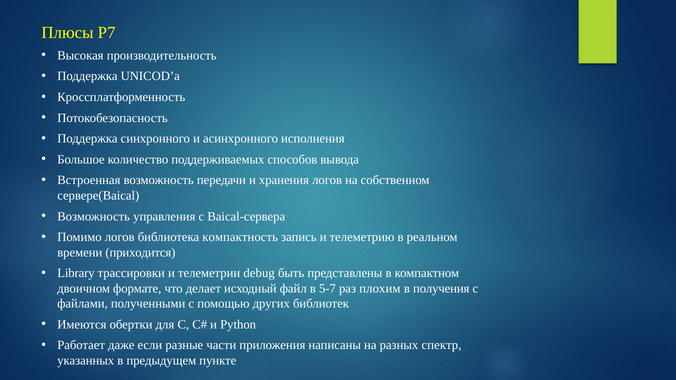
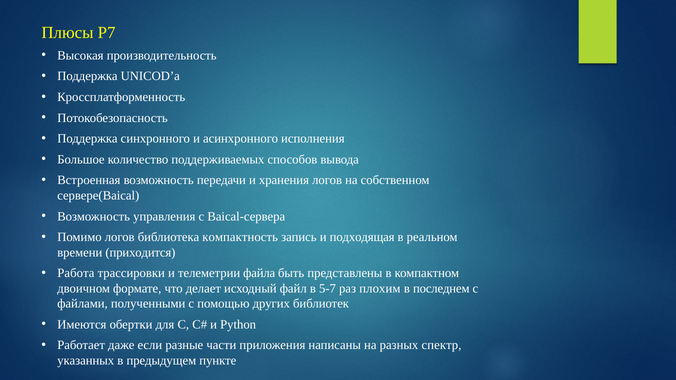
телеметрию: телеметрию -> подходящая
Library: Library -> Работа
debug: debug -> файла
получения: получения -> последнем
